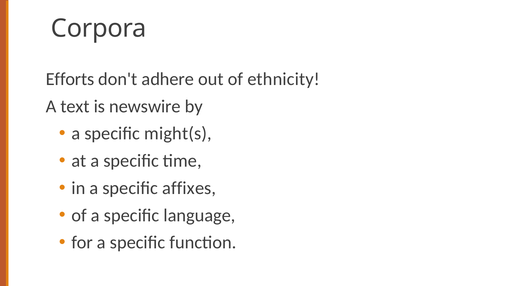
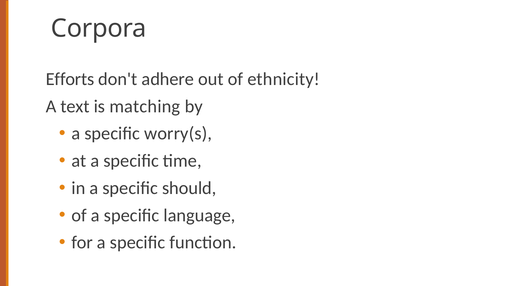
newswire: newswire -> matching
might(s: might(s -> worry(s
affixes: affixes -> should
